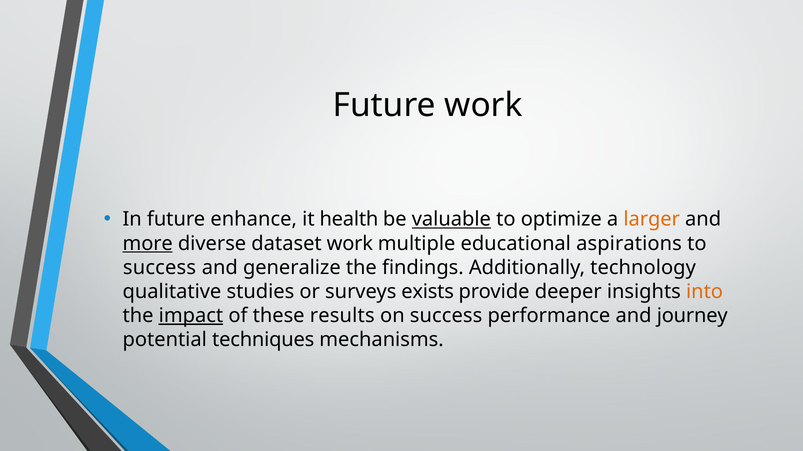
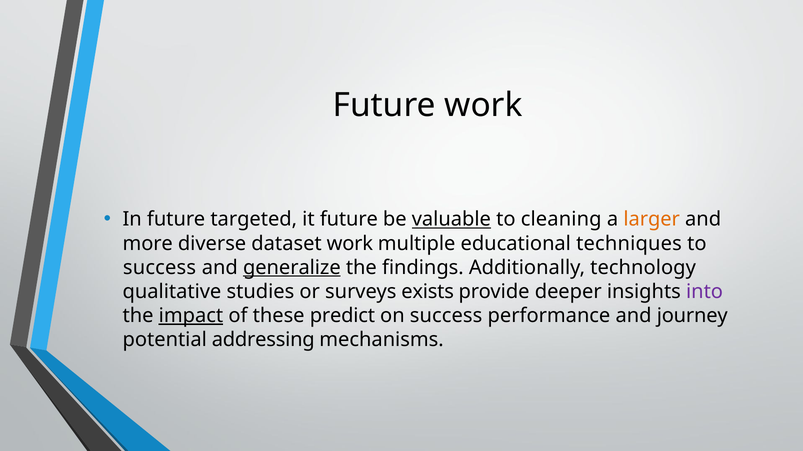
enhance: enhance -> targeted
it health: health -> future
optimize: optimize -> cleaning
more underline: present -> none
aspirations: aspirations -> techniques
generalize underline: none -> present
into colour: orange -> purple
results: results -> predict
techniques: techniques -> addressing
